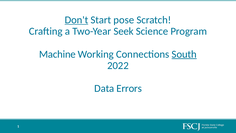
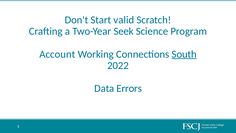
Don't underline: present -> none
pose: pose -> valid
Machine: Machine -> Account
